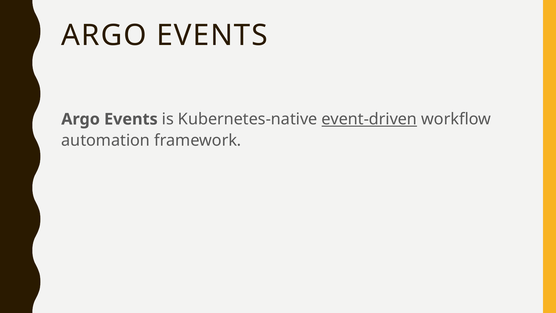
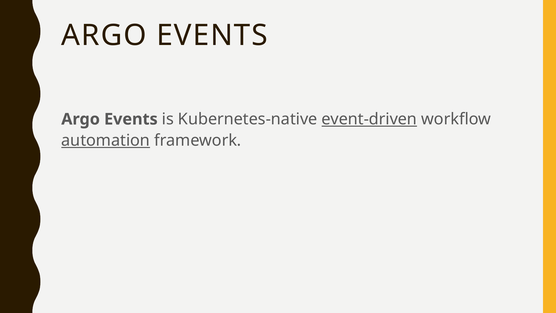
automation underline: none -> present
